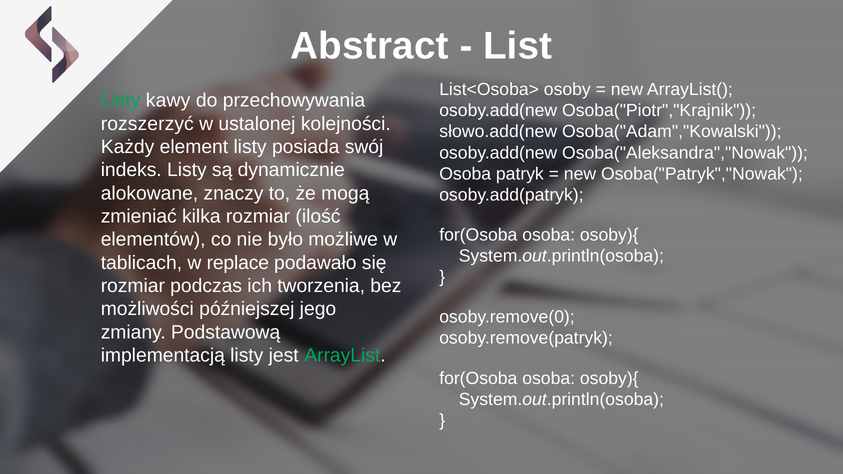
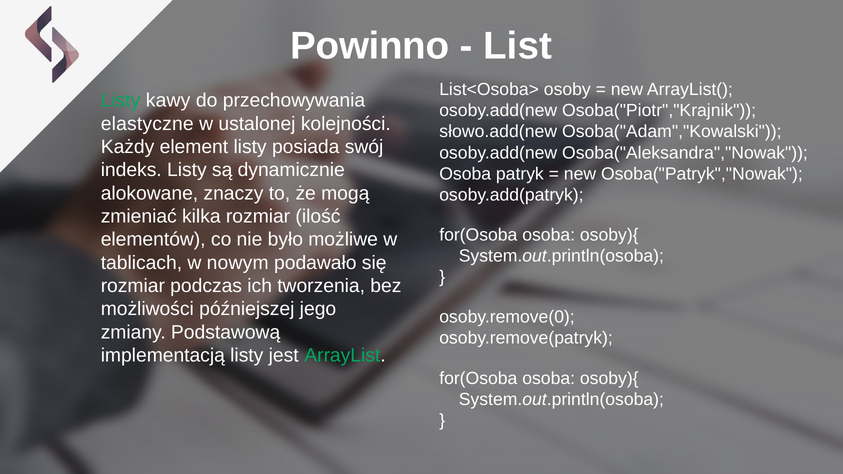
Abstract: Abstract -> Powinno
rozszerzyć: rozszerzyć -> elastyczne
replace: replace -> nowym
